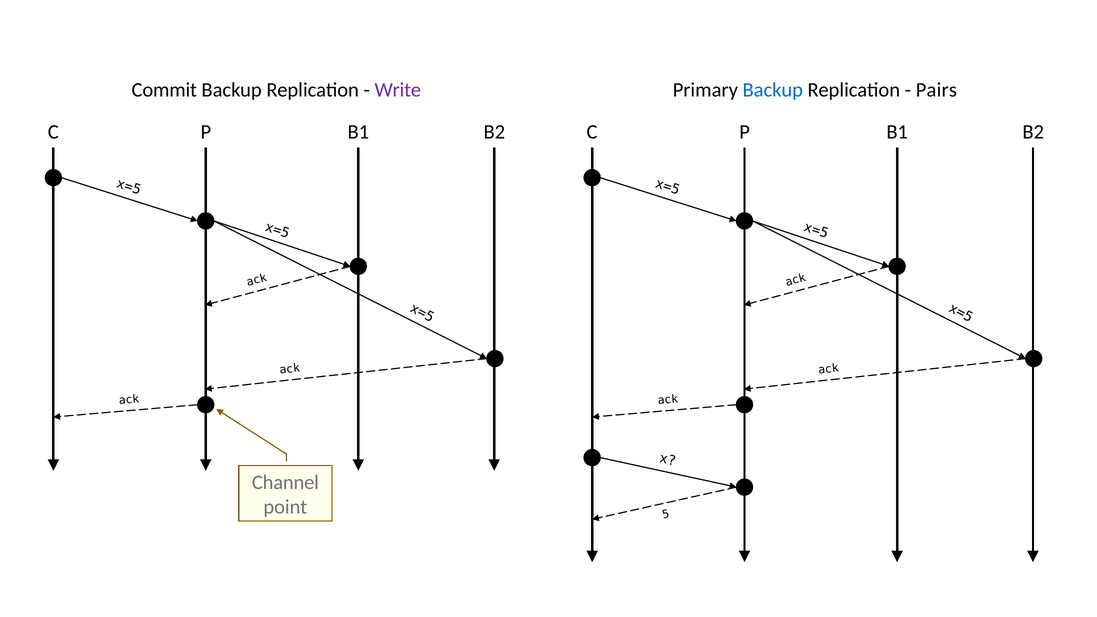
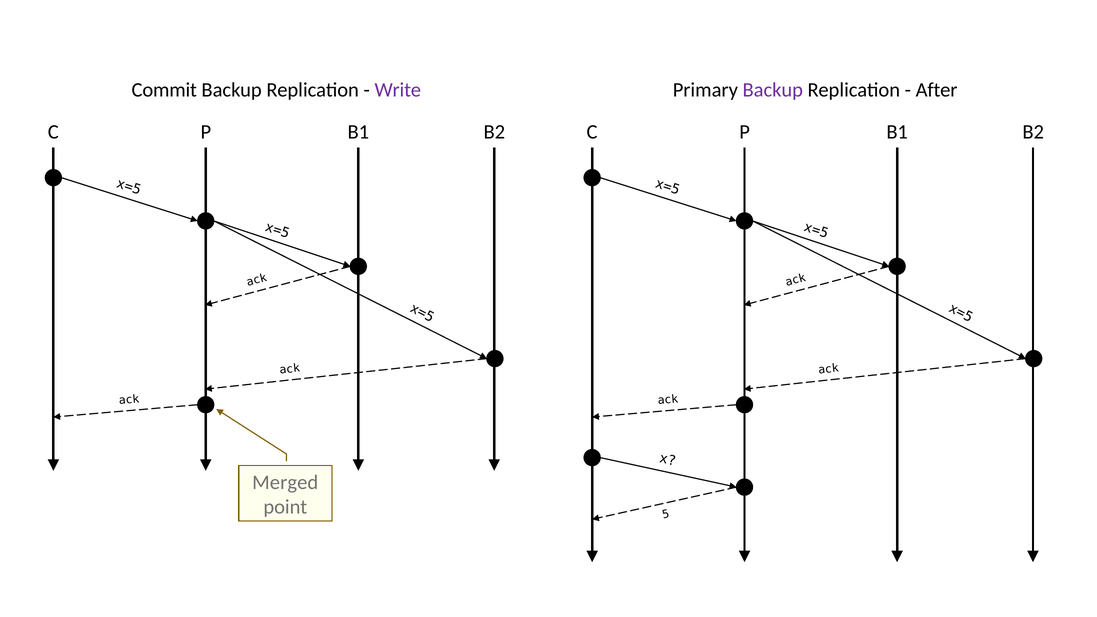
Backup at (773, 90) colour: blue -> purple
Pairs: Pairs -> After
Channel: Channel -> Merged
